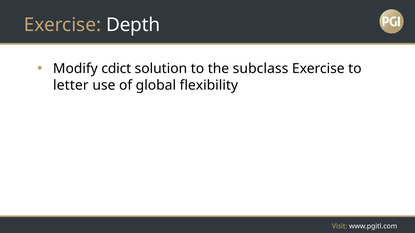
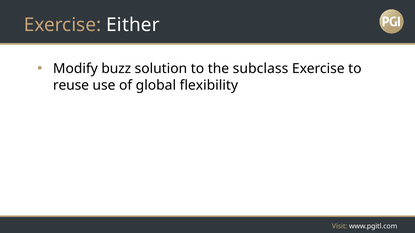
Depth: Depth -> Either
cdict: cdict -> buzz
letter: letter -> reuse
